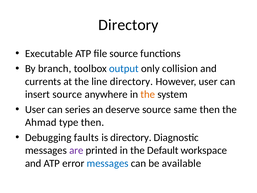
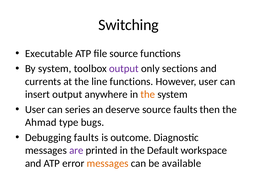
Directory at (128, 25): Directory -> Switching
By branch: branch -> system
output at (124, 69) colour: blue -> purple
collision: collision -> sections
line directory: directory -> functions
insert source: source -> output
source same: same -> faults
type then: then -> bugs
is directory: directory -> outcome
messages at (108, 163) colour: blue -> orange
